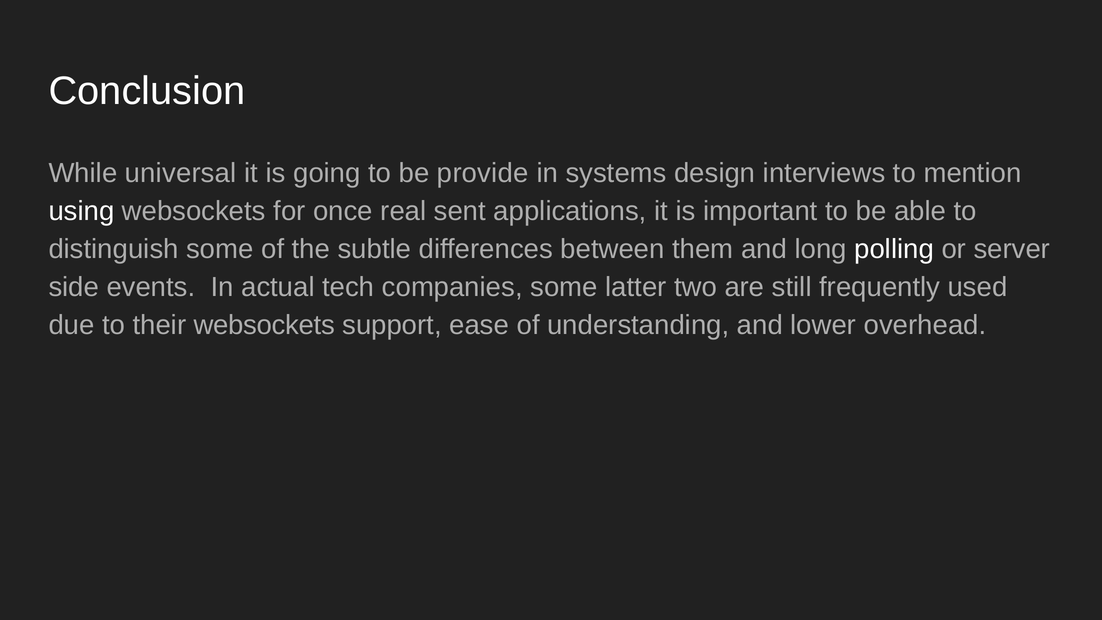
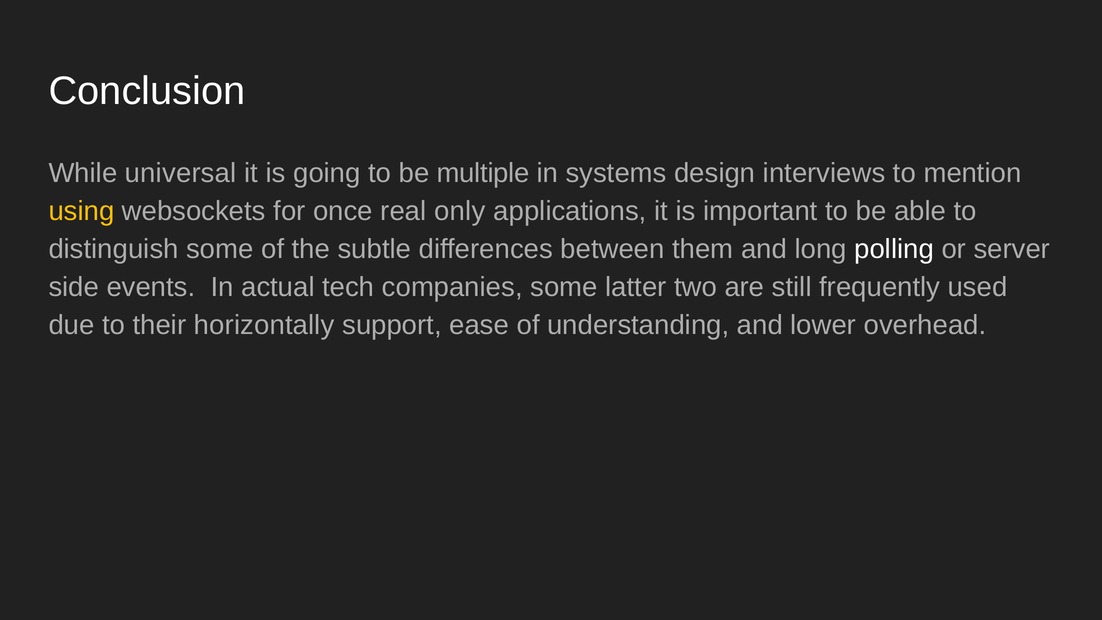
provide: provide -> multiple
using colour: white -> yellow
sent: sent -> only
their websockets: websockets -> horizontally
